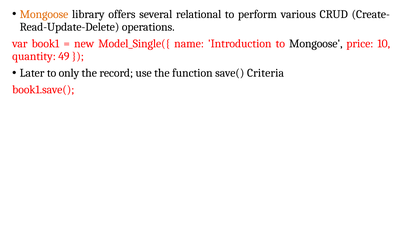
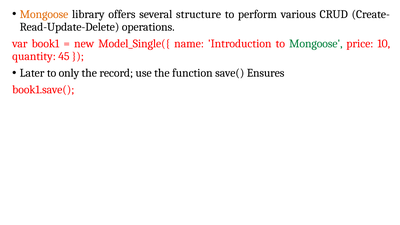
relational: relational -> structure
Mongoose at (316, 44) colour: black -> green
49: 49 -> 45
Criteria: Criteria -> Ensures
